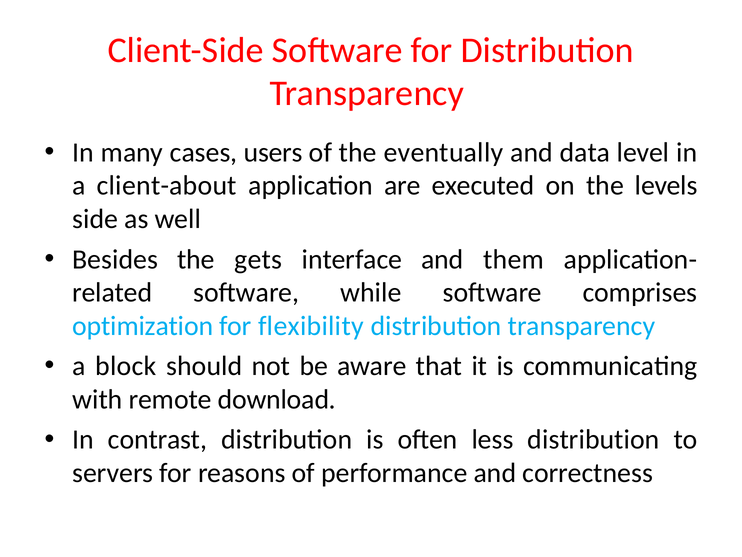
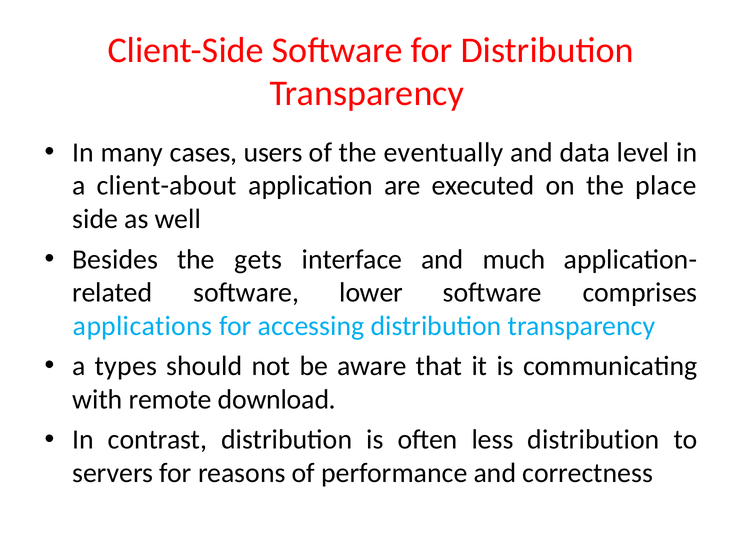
levels: levels -> place
them: them -> much
while: while -> lower
optimization: optimization -> applications
flexibility: flexibility -> accessing
block: block -> types
